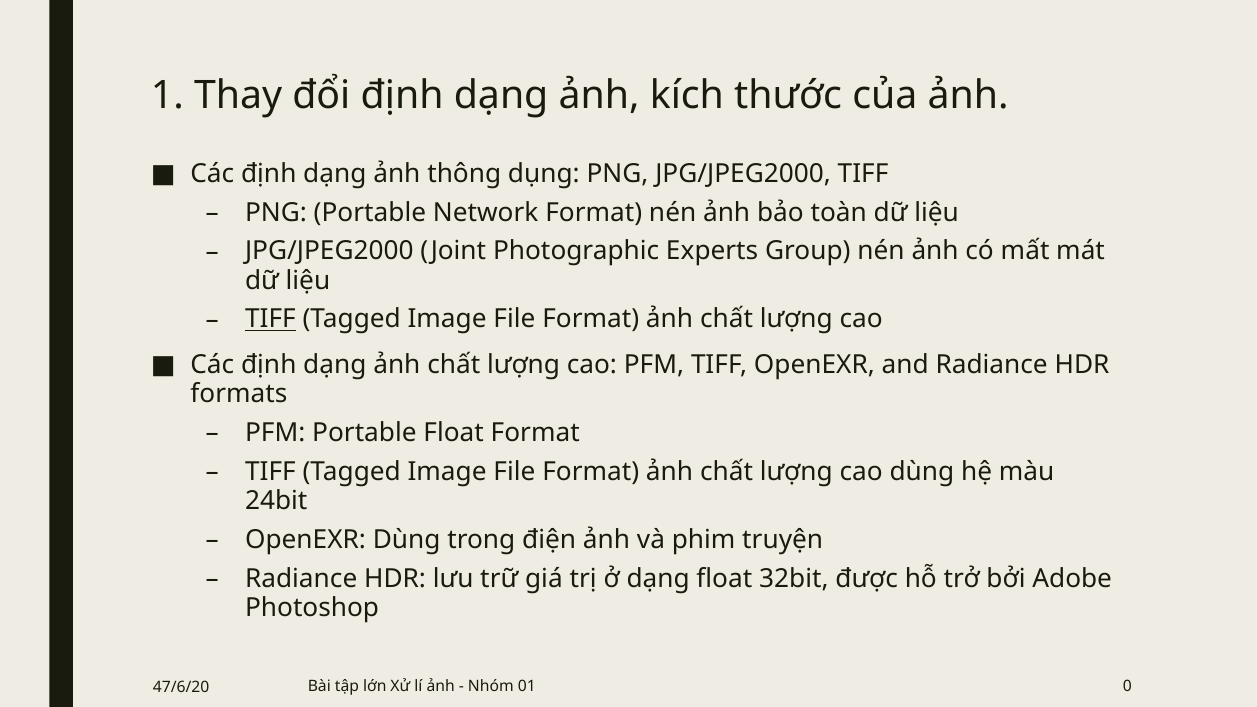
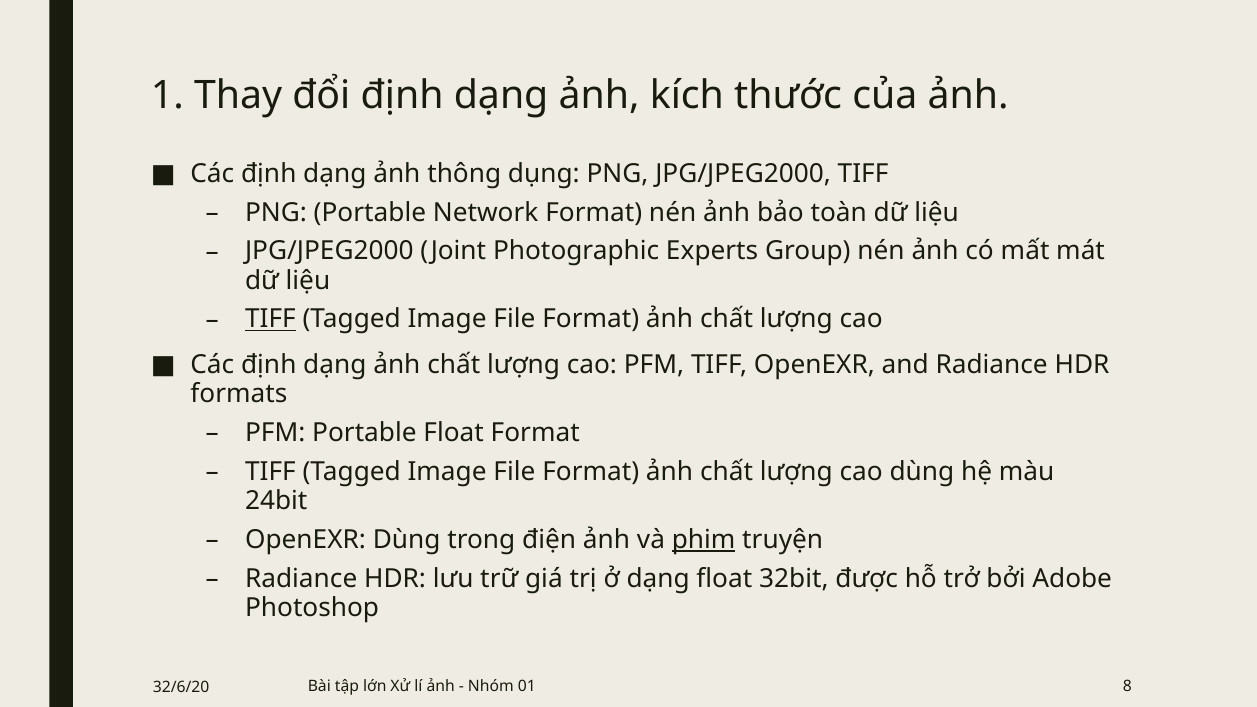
phim underline: none -> present
0: 0 -> 8
47/6/20: 47/6/20 -> 32/6/20
